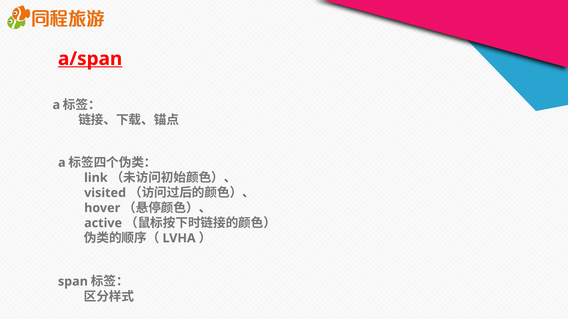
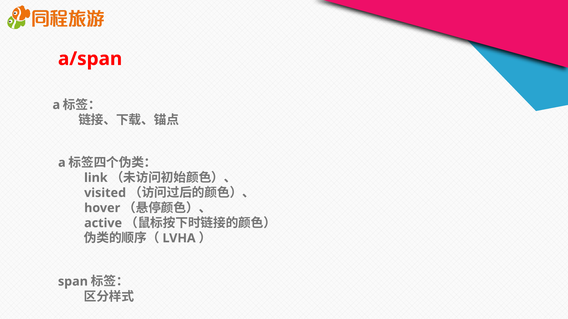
a/span underline: present -> none
